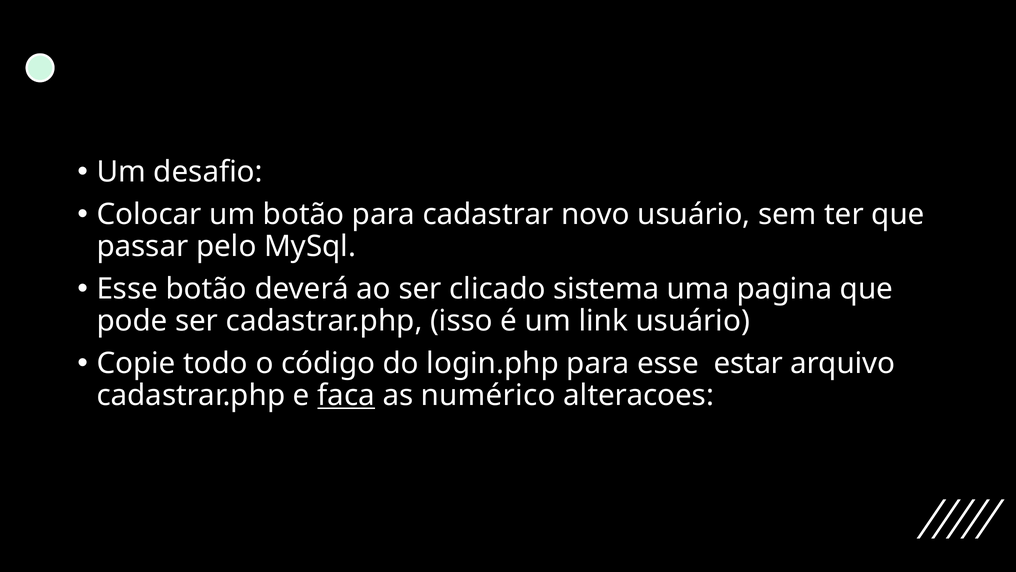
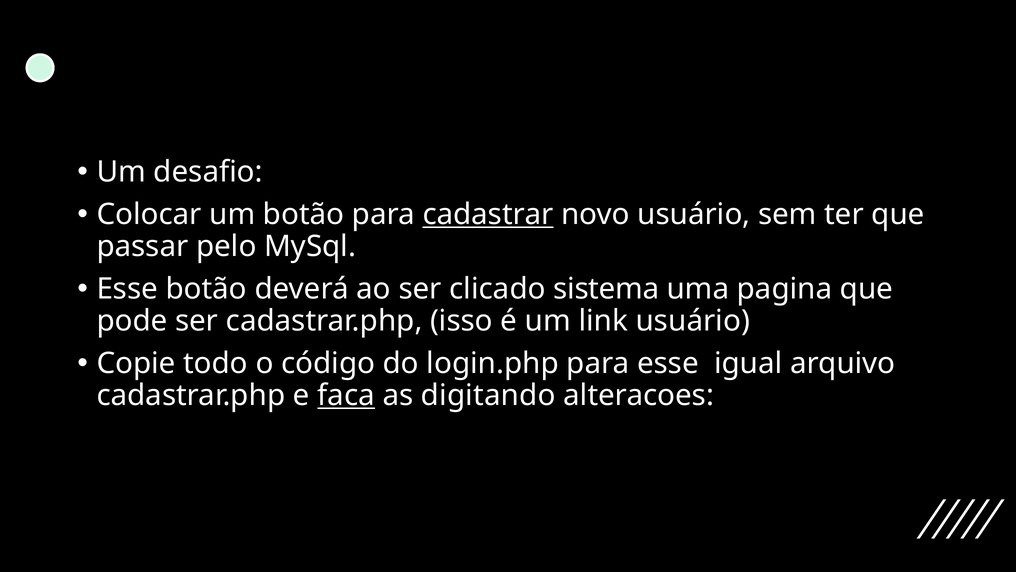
cadastrar underline: none -> present
estar: estar -> igual
numérico: numérico -> digitando
